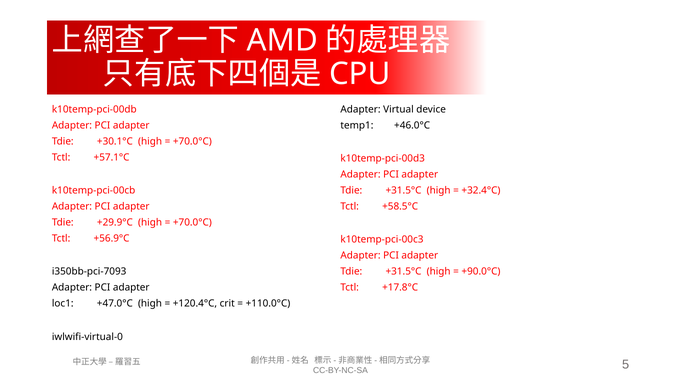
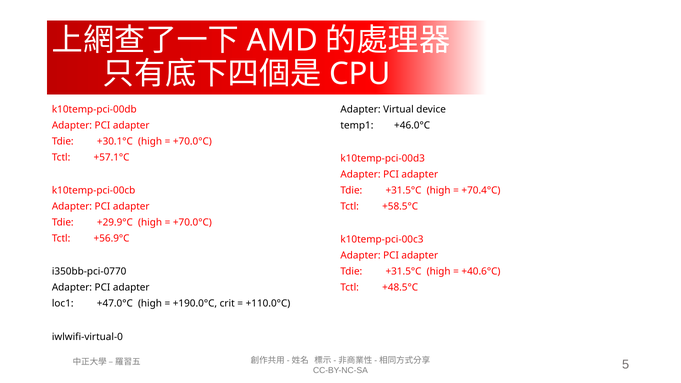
+32.4°C: +32.4°C -> +70.4°C
i350bb-pci-7093: i350bb-pci-7093 -> i350bb-pci-0770
+90.0°C: +90.0°C -> +40.6°C
+17.8°C: +17.8°C -> +48.5°C
+120.4°C: +120.4°C -> +190.0°C
